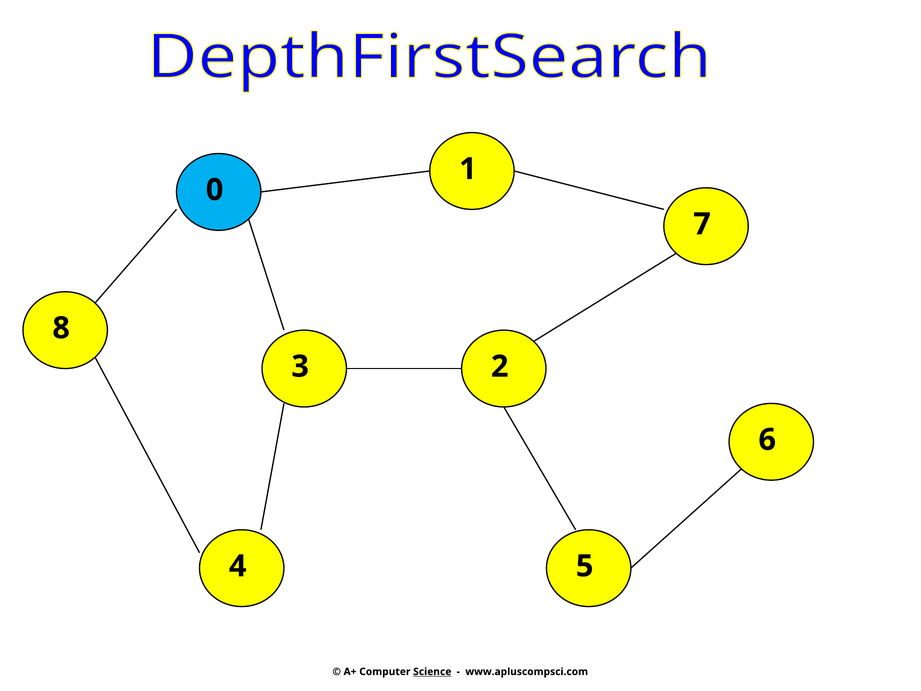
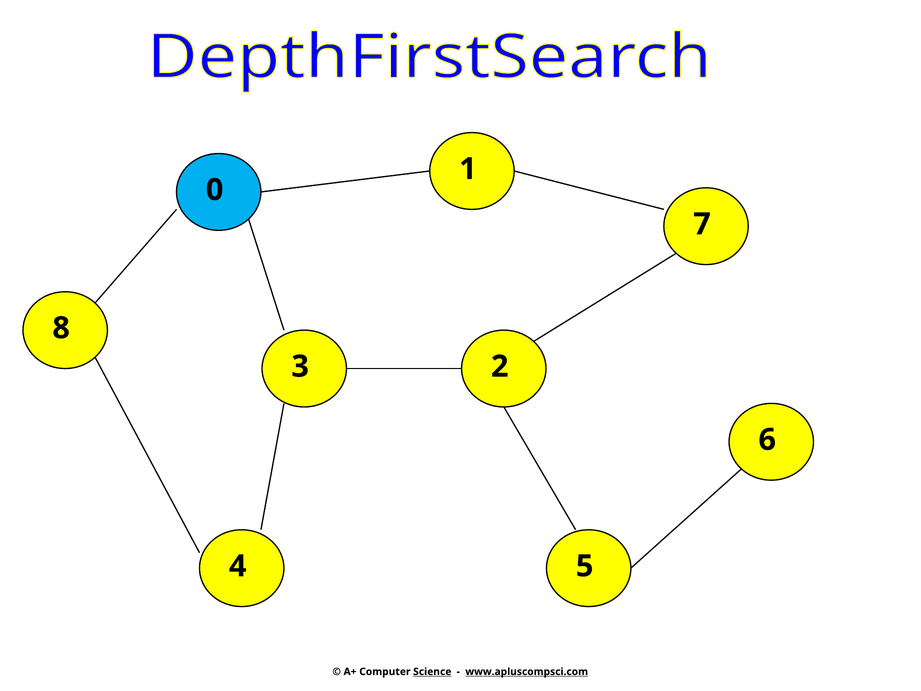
www.apluscompsci.com underline: none -> present
